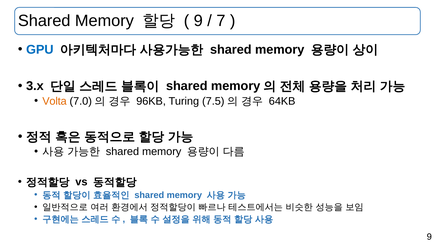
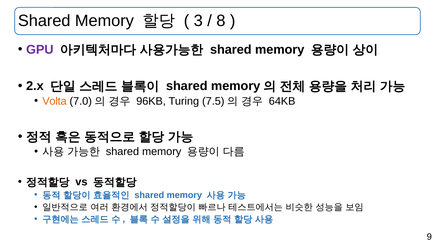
9 at (198, 21): 9 -> 3
7: 7 -> 8
GPU colour: blue -> purple
3.x: 3.x -> 2.x
